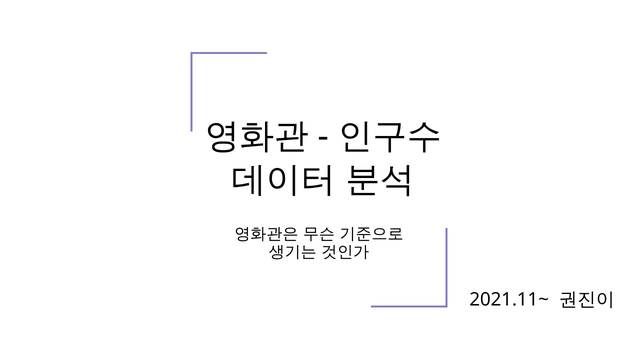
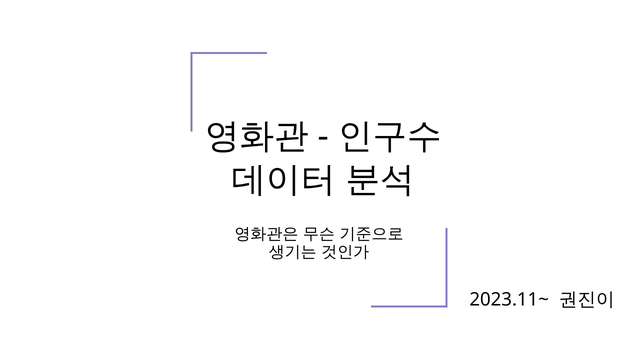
2021.11~: 2021.11~ -> 2023.11~
